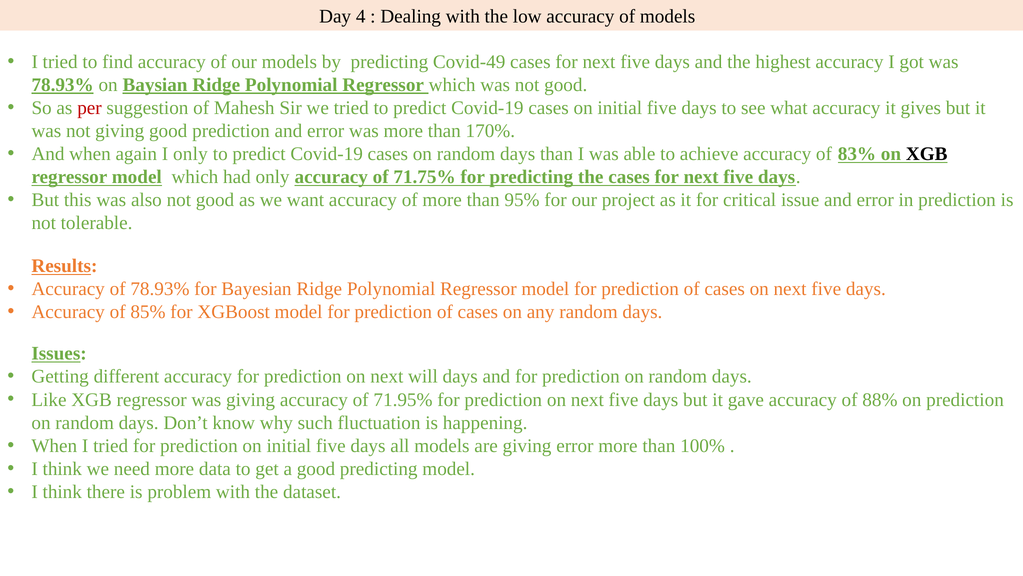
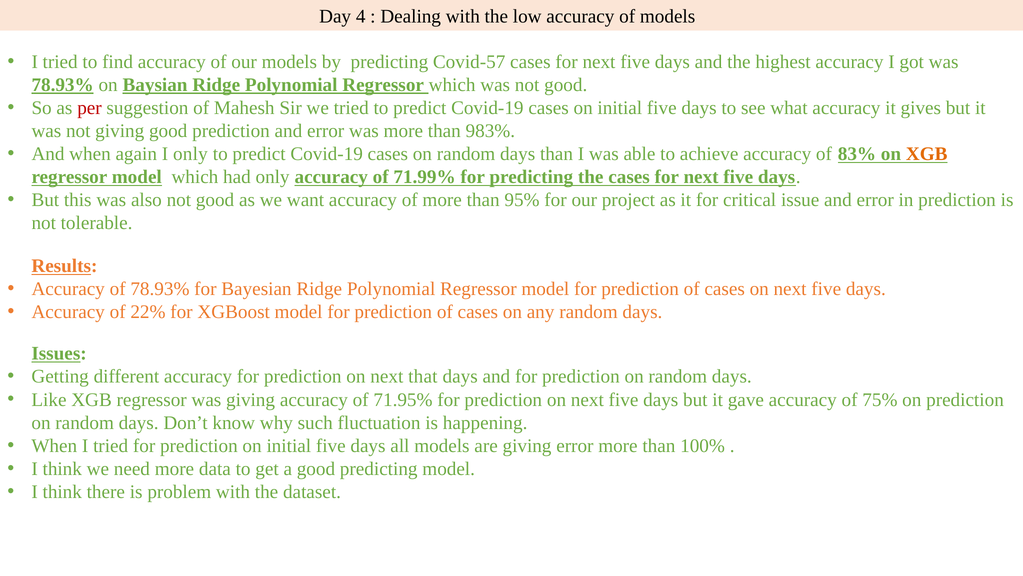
Covid-49: Covid-49 -> Covid-57
170%: 170% -> 983%
XGB at (927, 154) colour: black -> orange
71.75%: 71.75% -> 71.99%
85%: 85% -> 22%
will: will -> that
88%: 88% -> 75%
